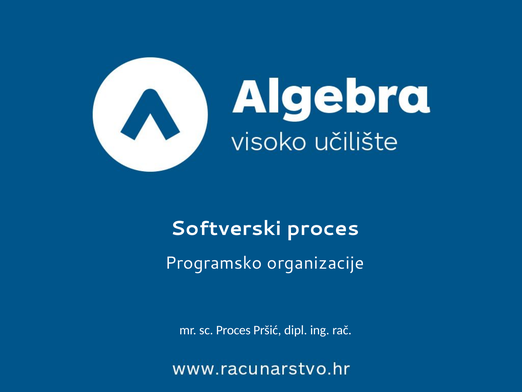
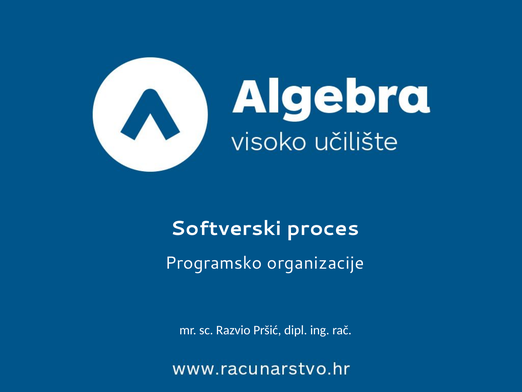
sc Proces: Proces -> Razvio
